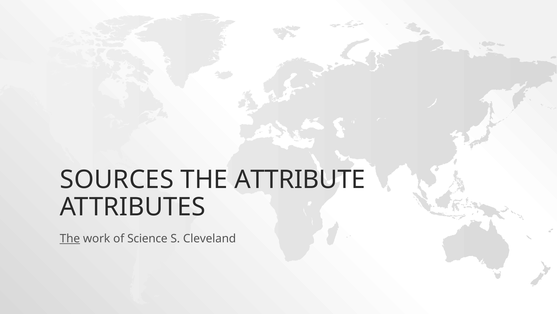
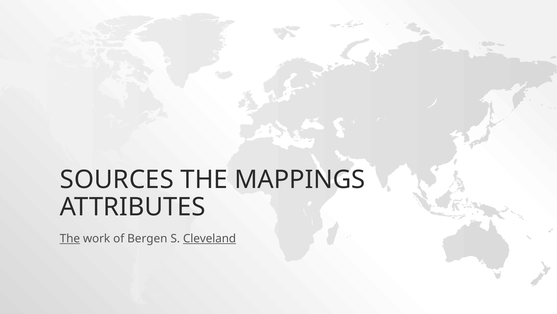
ATTRIBUTE: ATTRIBUTE -> MAPPINGS
Science: Science -> Bergen
Cleveland underline: none -> present
